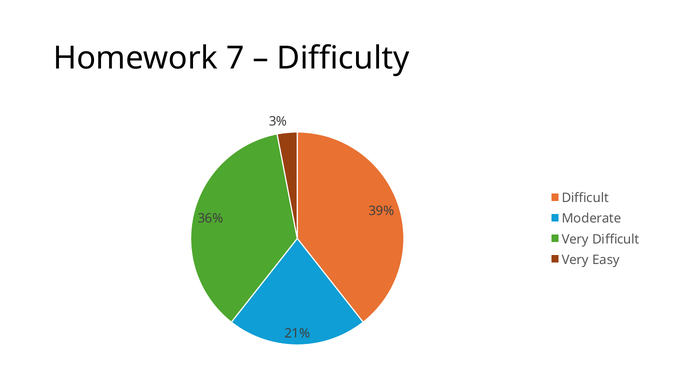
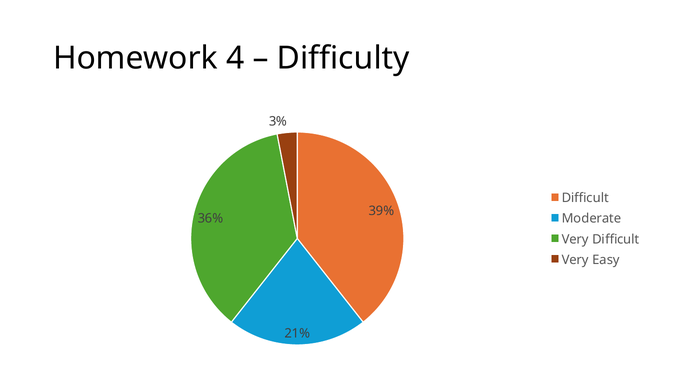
7: 7 -> 4
